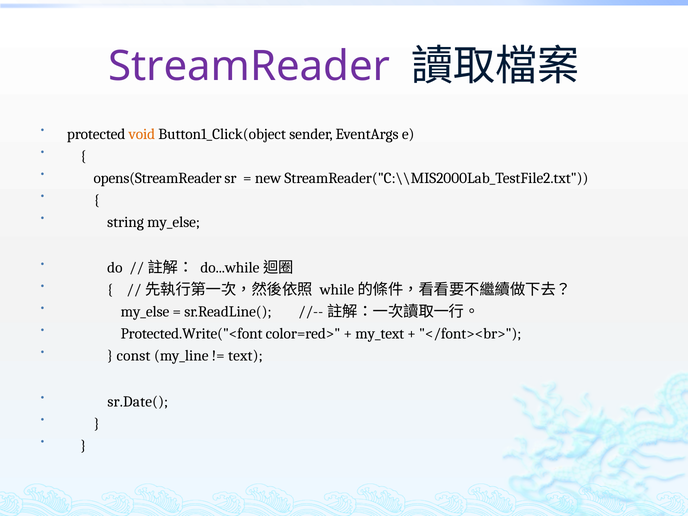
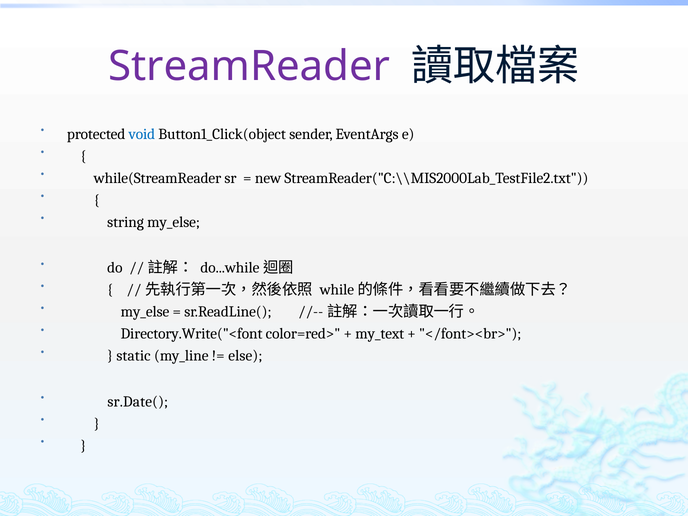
void colour: orange -> blue
opens(StreamReader: opens(StreamReader -> while(StreamReader
Protected.Write("<font: Protected.Write("<font -> Directory.Write("<font
const: const -> static
text: text -> else
